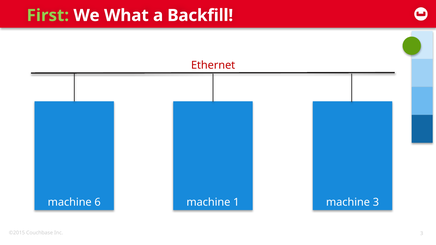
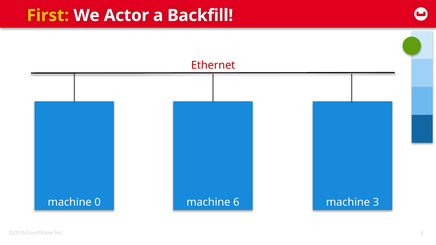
First colour: light green -> yellow
What: What -> Actor
6: 6 -> 0
1: 1 -> 6
